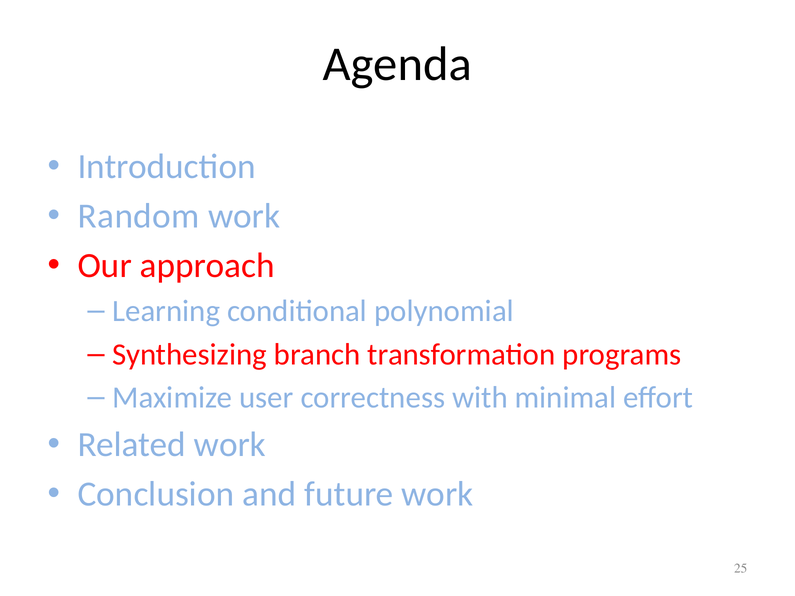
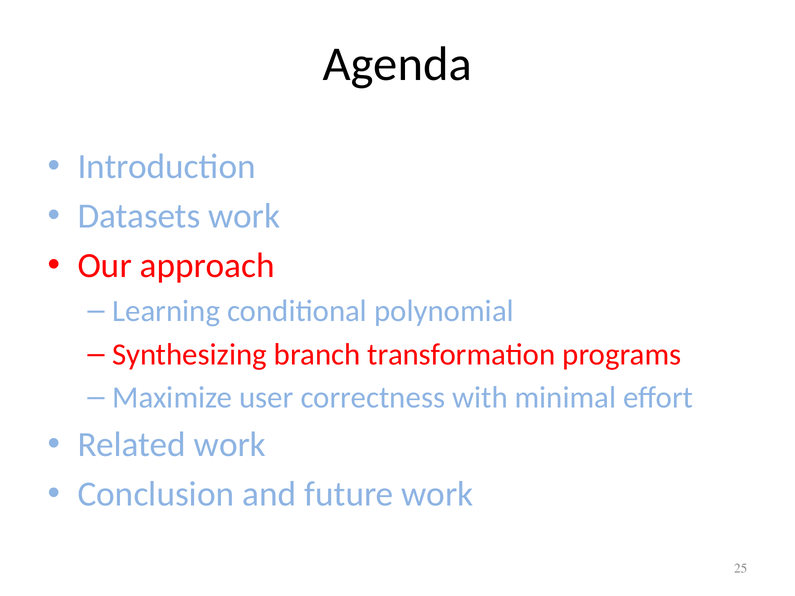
Random: Random -> Datasets
